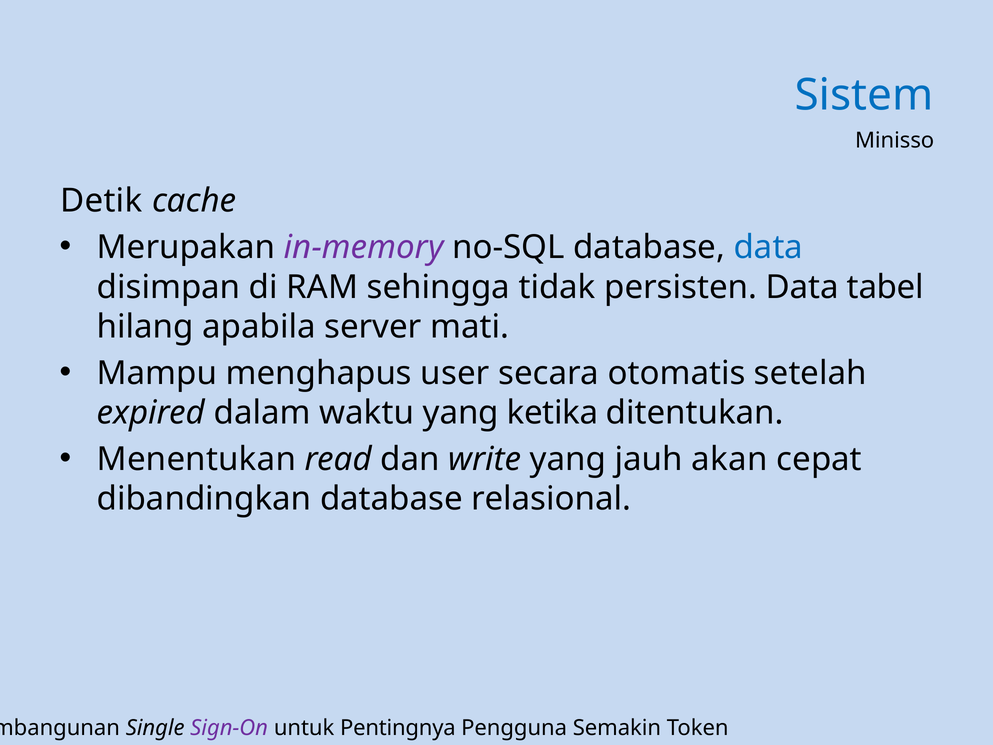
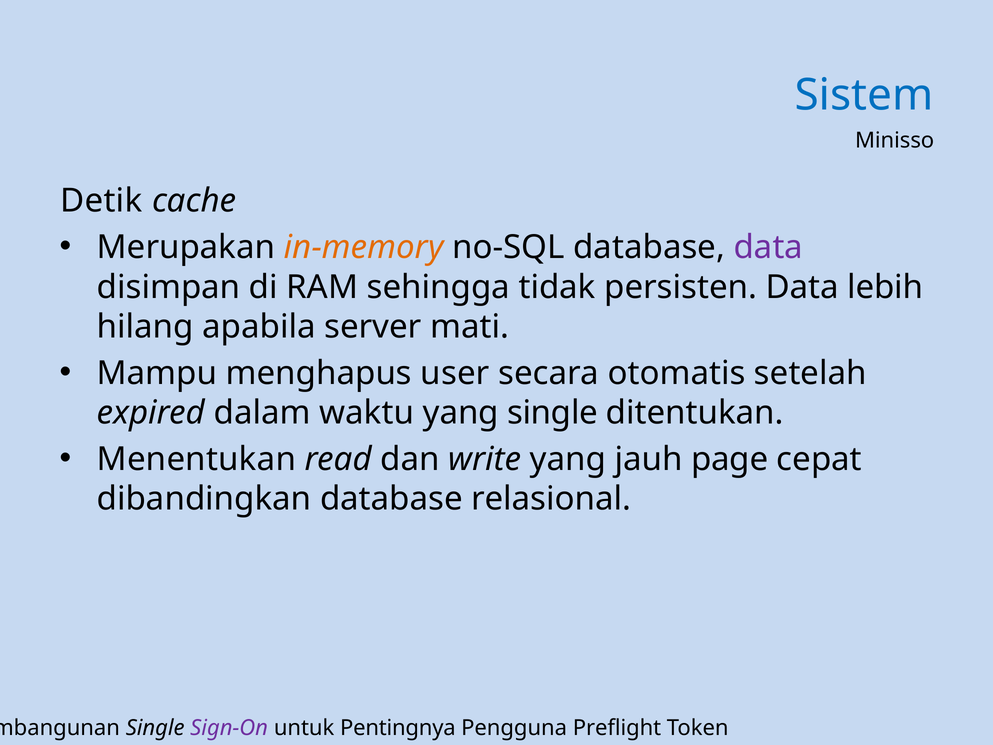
in-memory colour: purple -> orange
data at (768, 247) colour: blue -> purple
tabel: tabel -> lebih
yang ketika: ketika -> single
akan: akan -> page
Semakin: Semakin -> Preflight
